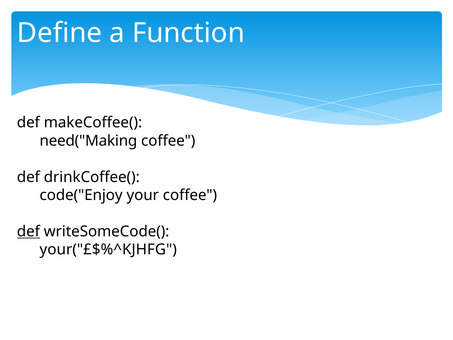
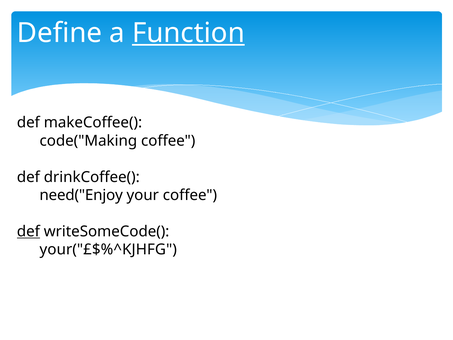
Function underline: none -> present
need("Making: need("Making -> code("Making
code("Enjoy: code("Enjoy -> need("Enjoy
